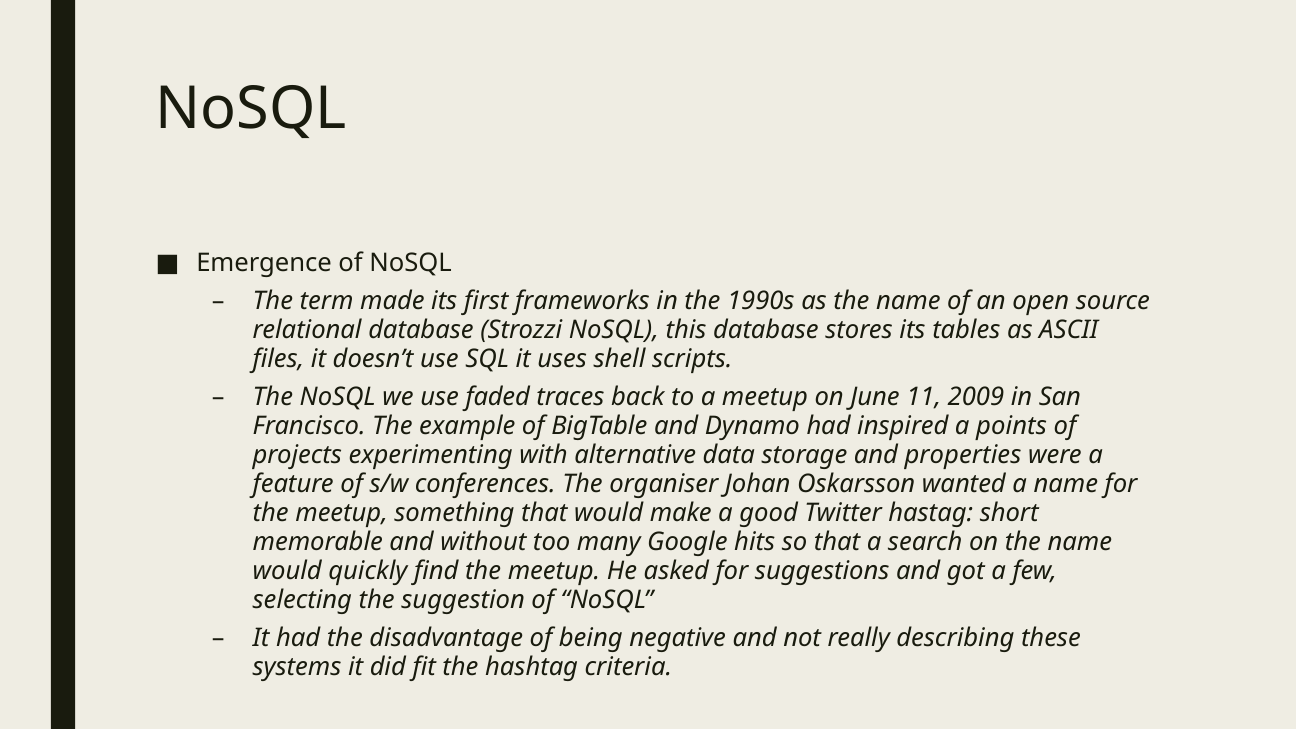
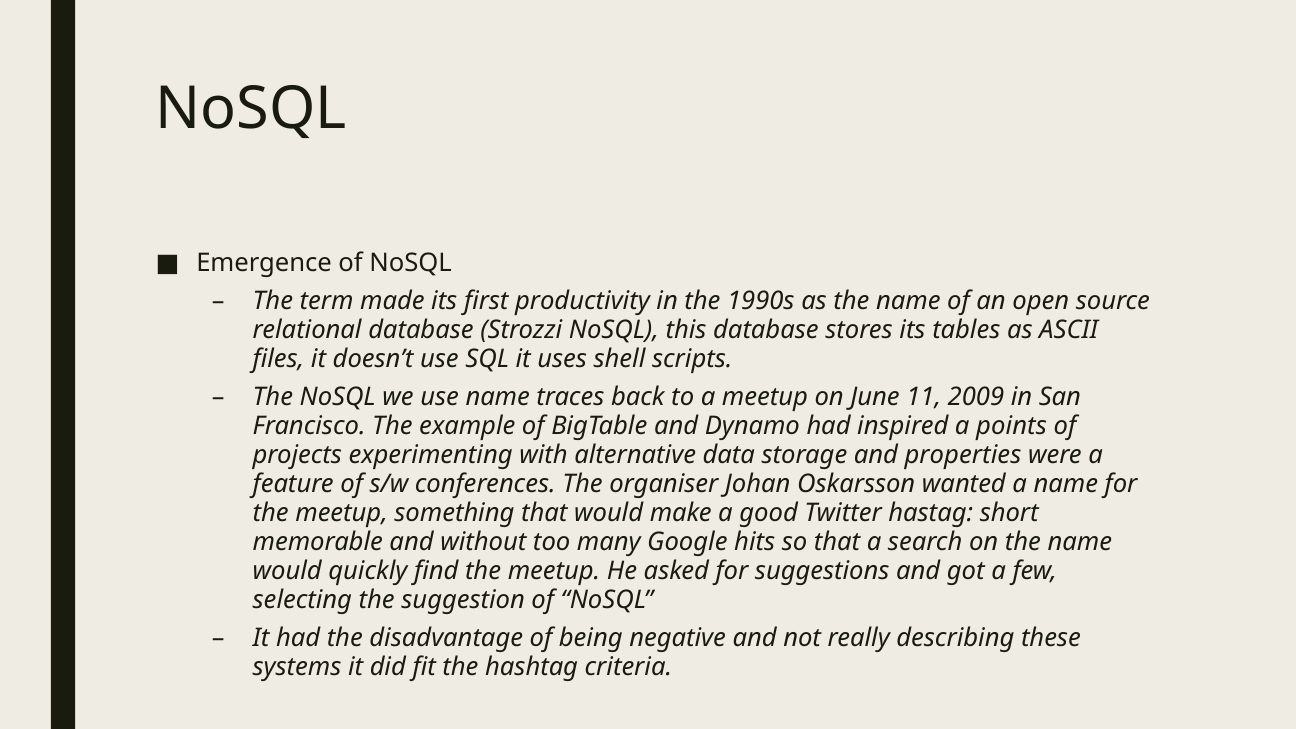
frameworks: frameworks -> productivity
use faded: faded -> name
